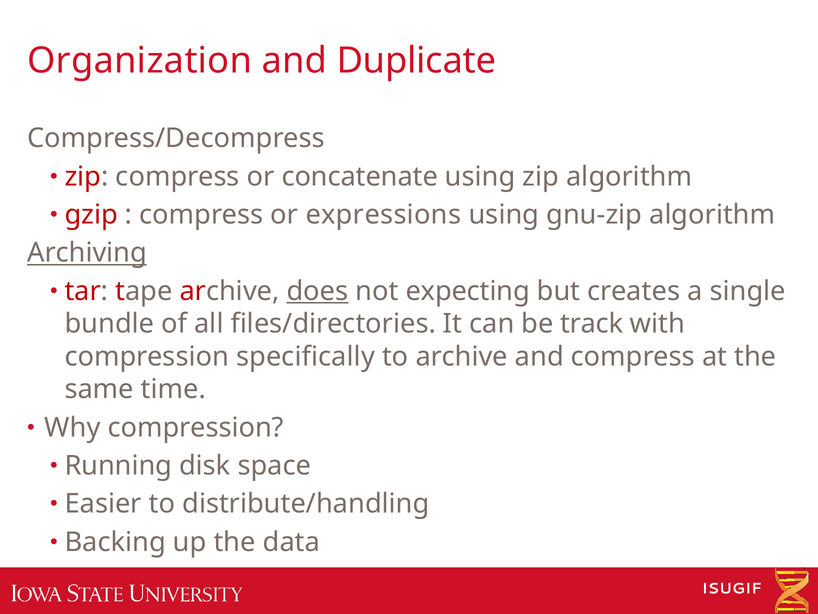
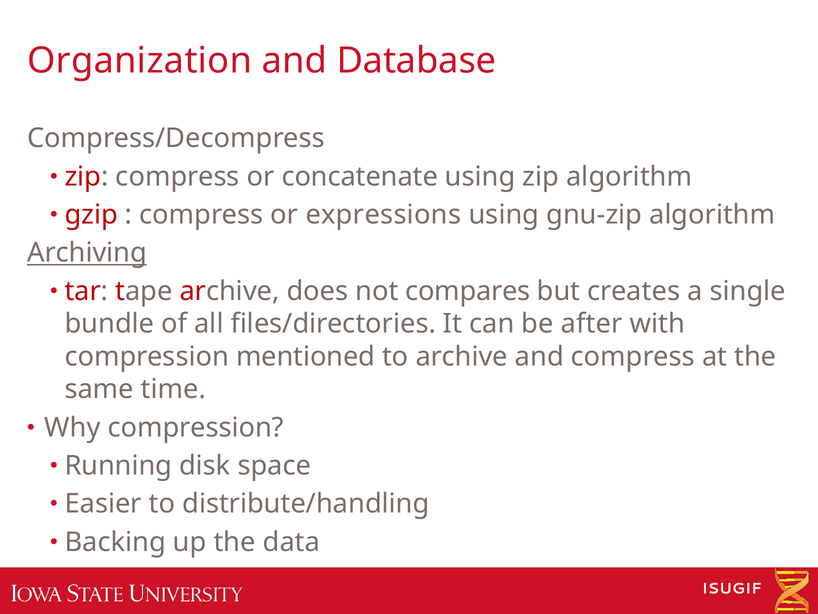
Duplicate: Duplicate -> Database
does underline: present -> none
expecting: expecting -> compares
track: track -> after
specifically: specifically -> mentioned
